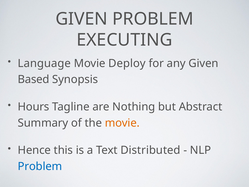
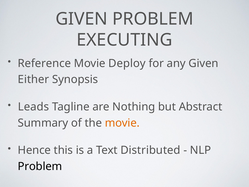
Language: Language -> Reference
Based: Based -> Either
Hours: Hours -> Leads
Problem at (40, 166) colour: blue -> black
